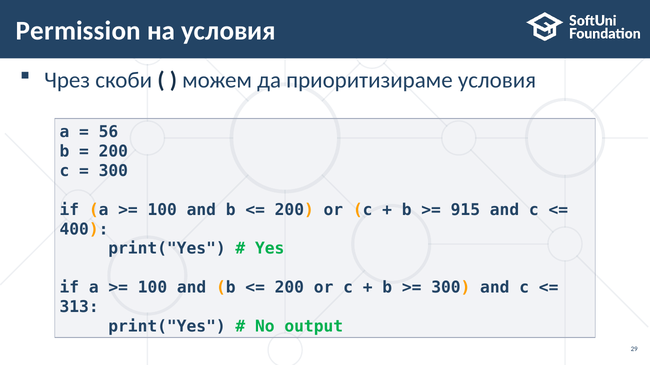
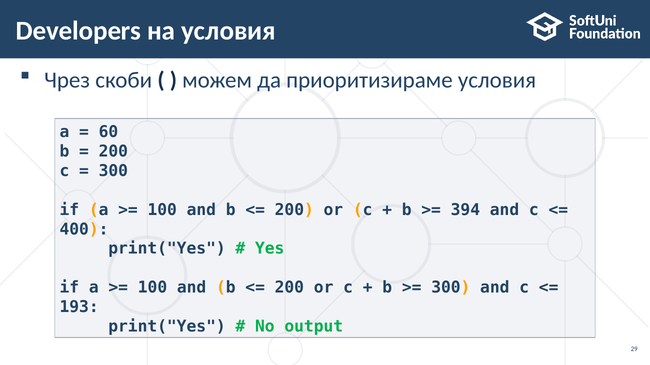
Permission: Permission -> Developers
56: 56 -> 60
915: 915 -> 394
313: 313 -> 193
